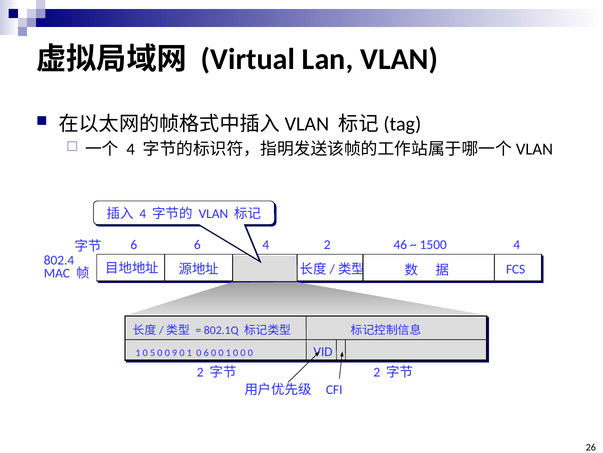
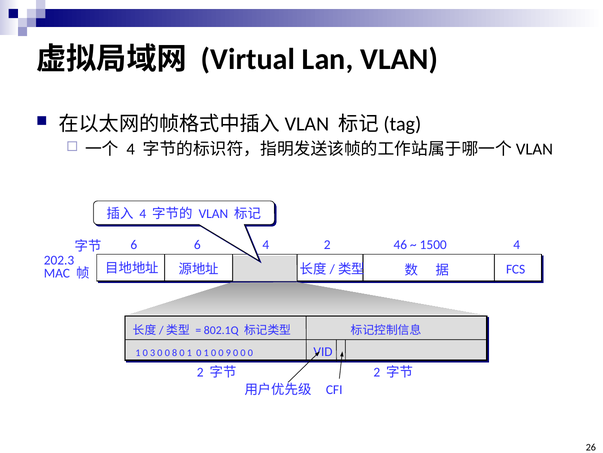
802.4: 802.4 -> 202.3
5: 5 -> 3
9: 9 -> 8
1 0 6: 6 -> 1
0 0 1: 1 -> 9
